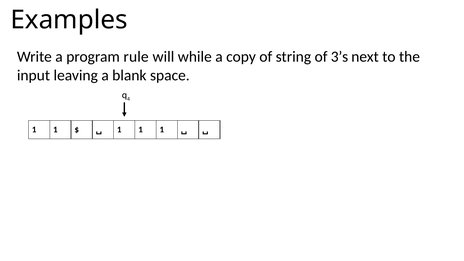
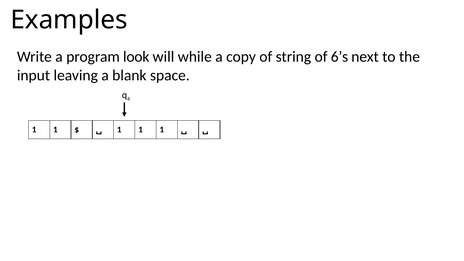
rule: rule -> look
3’s: 3’s -> 6’s
